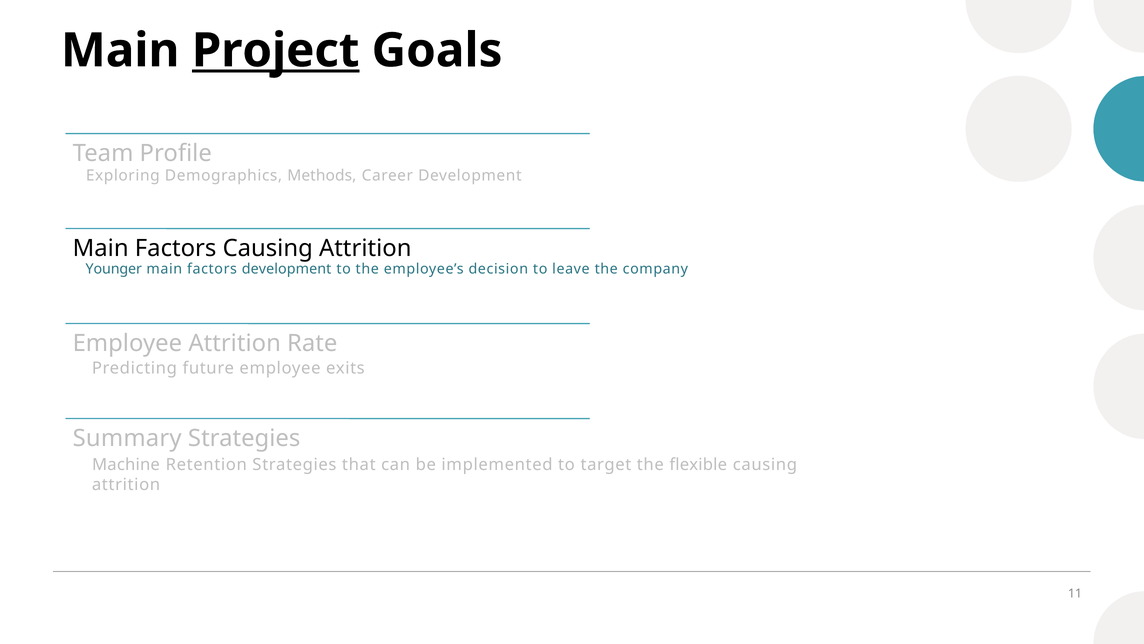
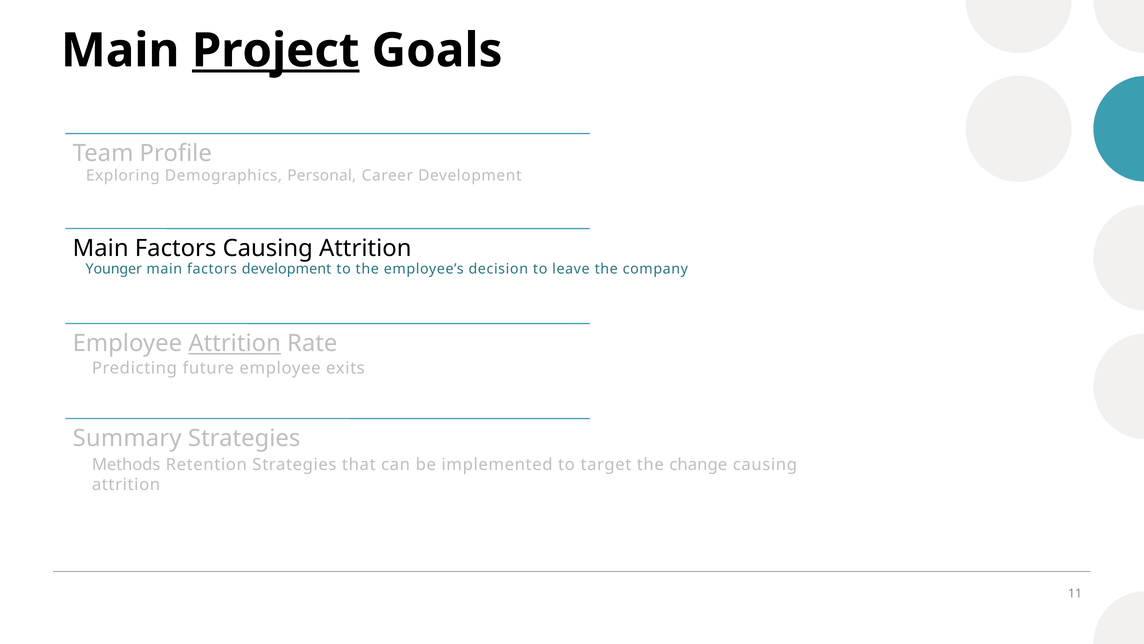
Methods: Methods -> Personal
Attrition at (235, 343) underline: none -> present
Machine: Machine -> Methods
flexible: flexible -> change
